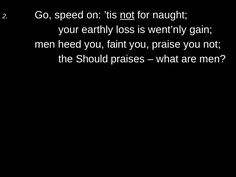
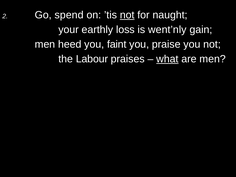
speed: speed -> spend
Should: Should -> Labour
what underline: none -> present
